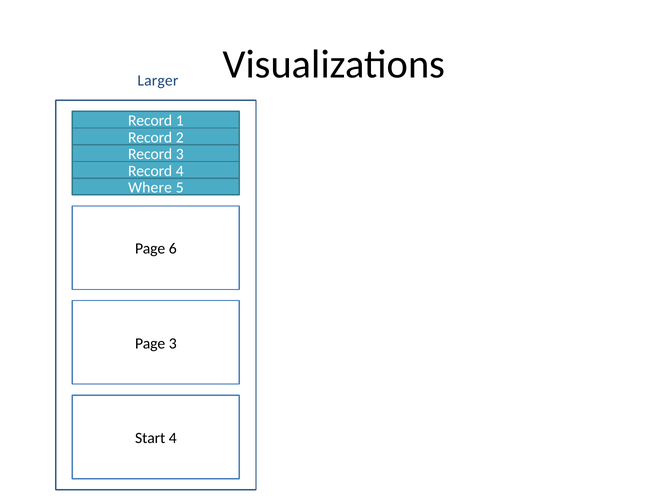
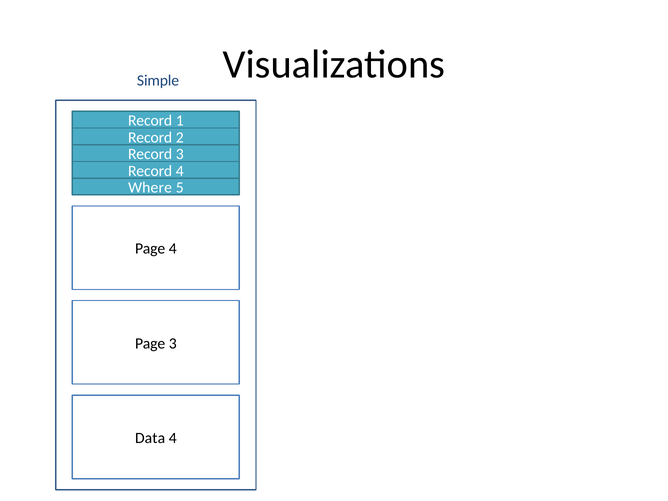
Larger: Larger -> Simple
Page 6: 6 -> 4
Start: Start -> Data
